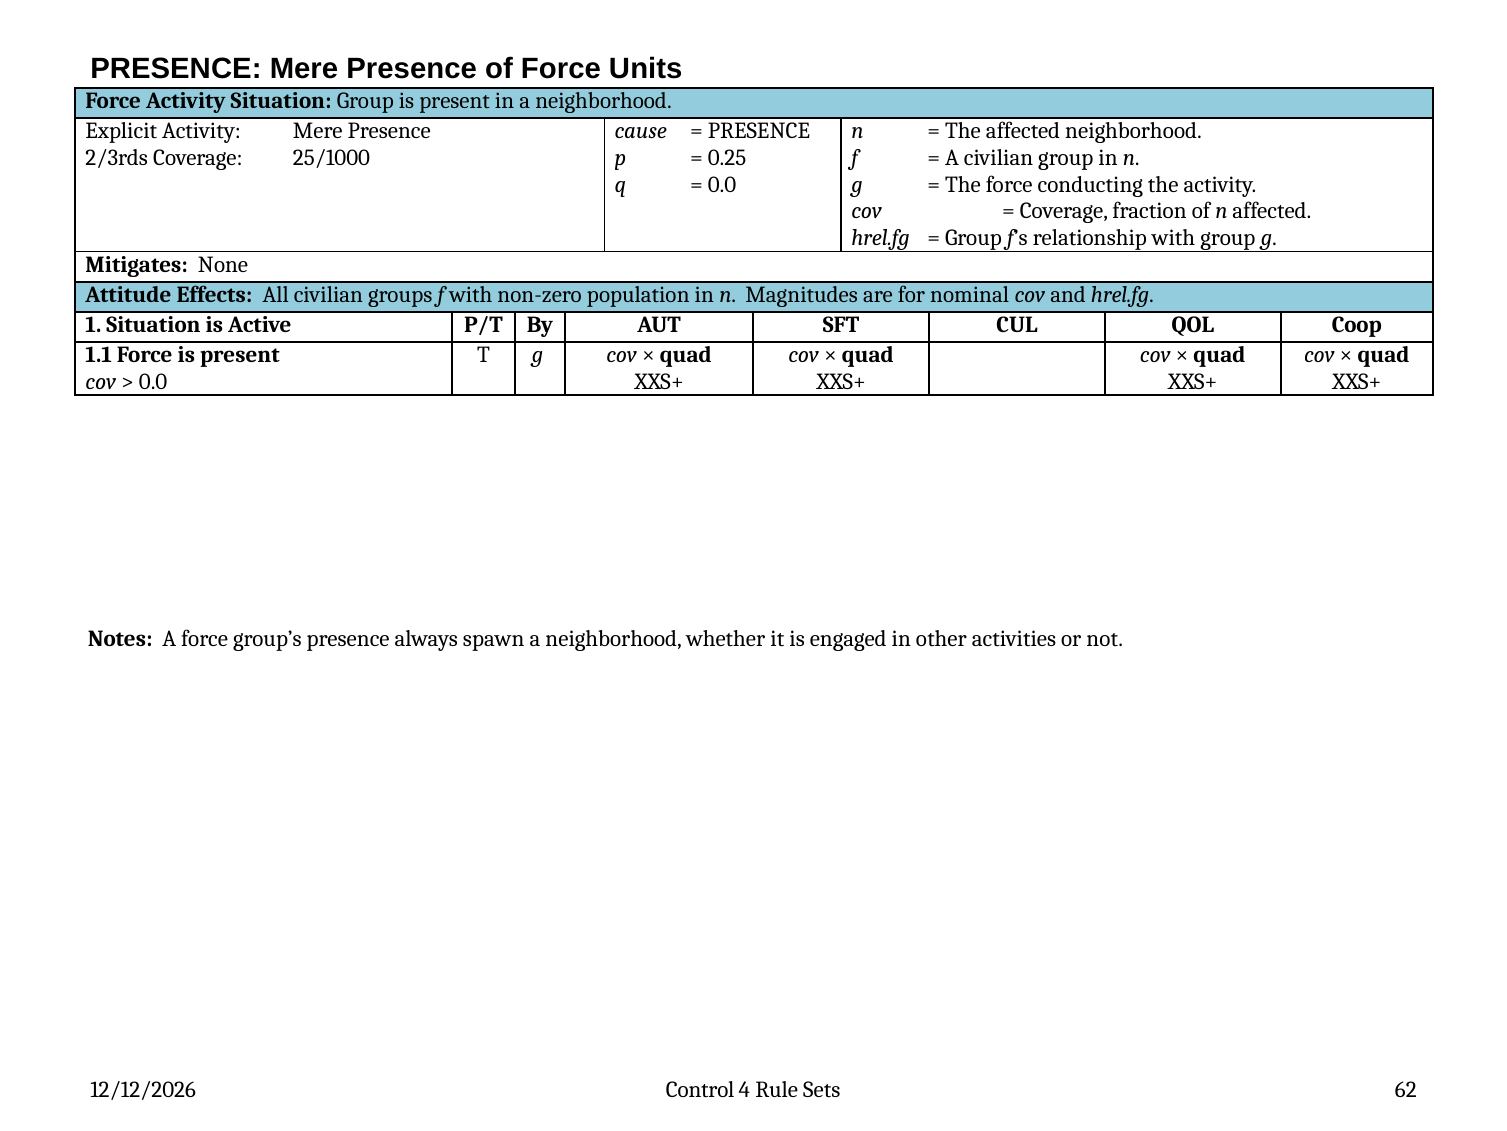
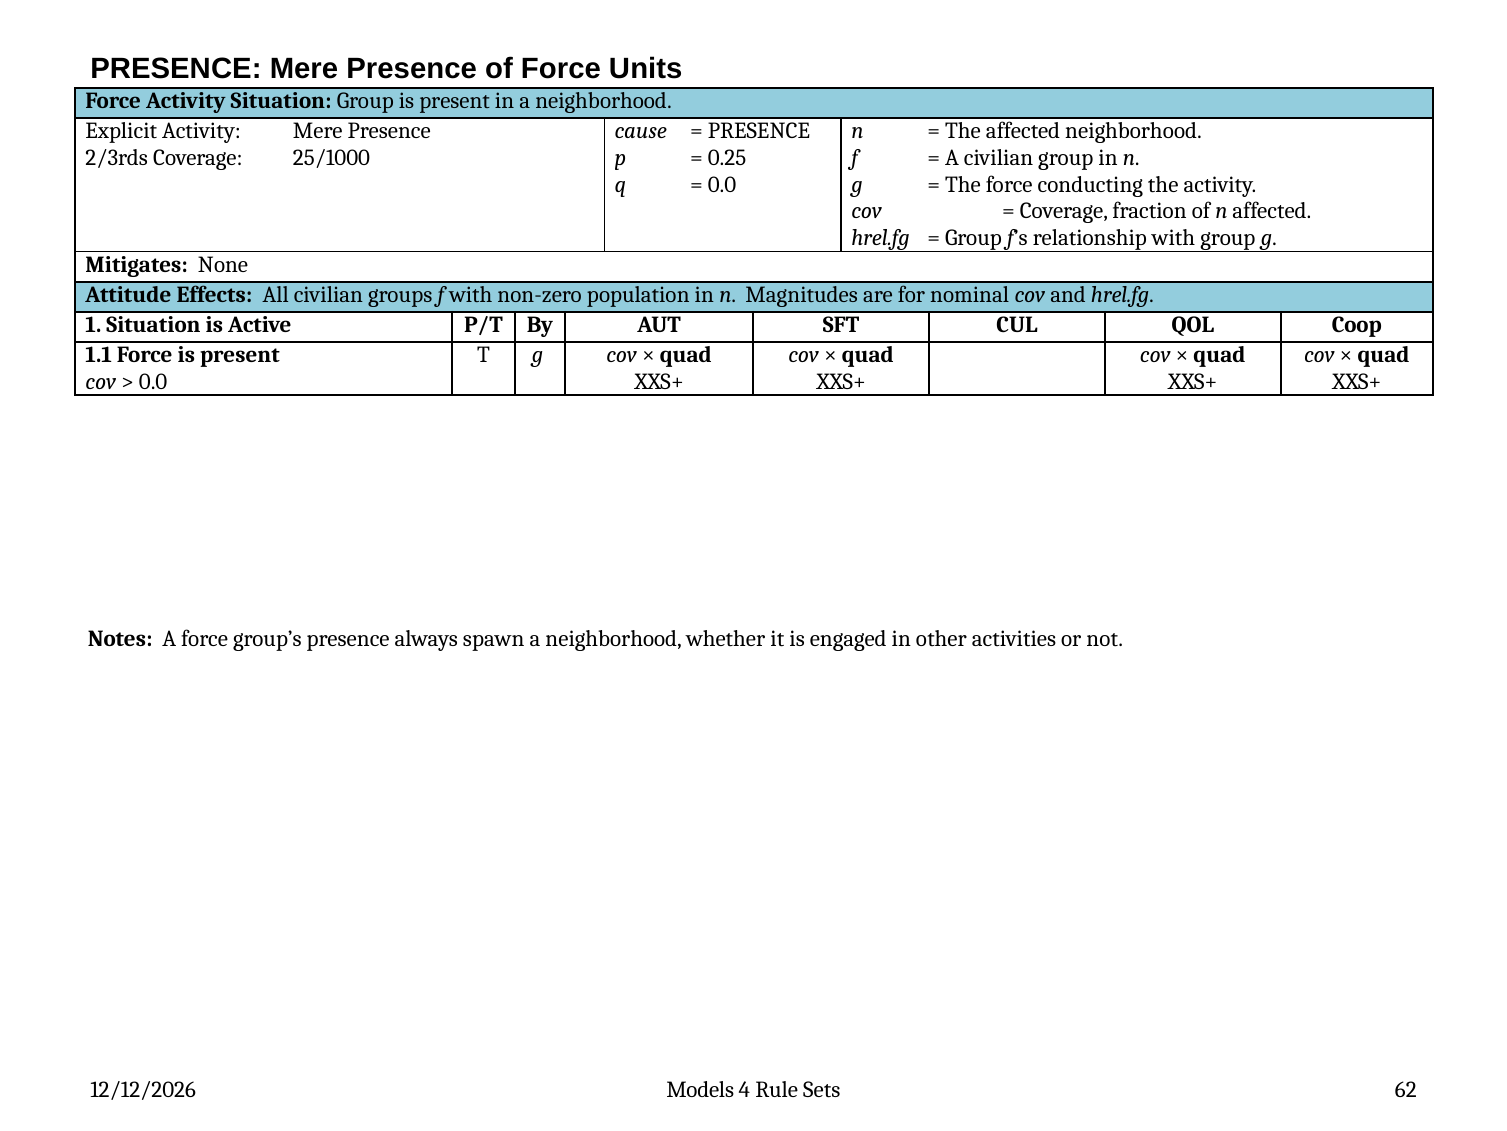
Control: Control -> Models
